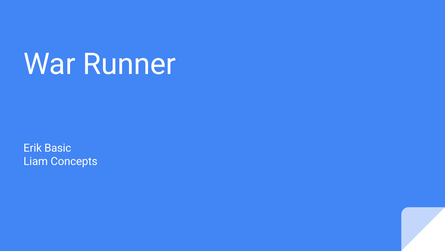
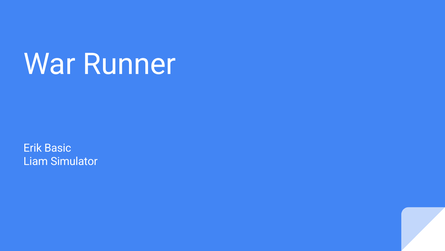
Concepts: Concepts -> Simulator
